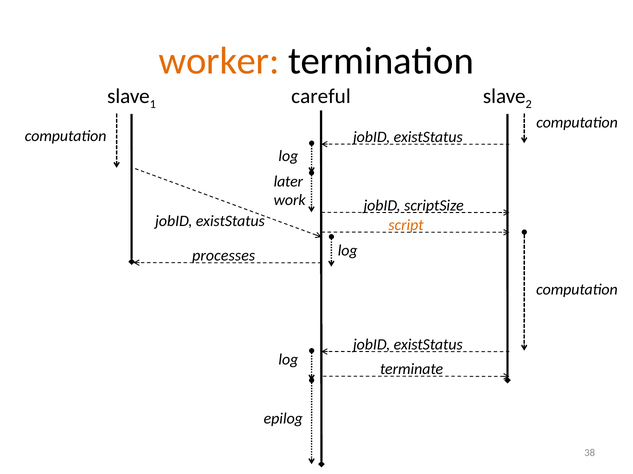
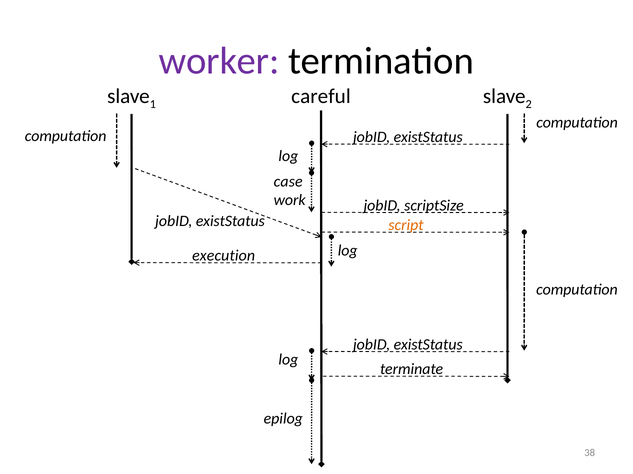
worker colour: orange -> purple
later: later -> case
processes: processes -> execution
